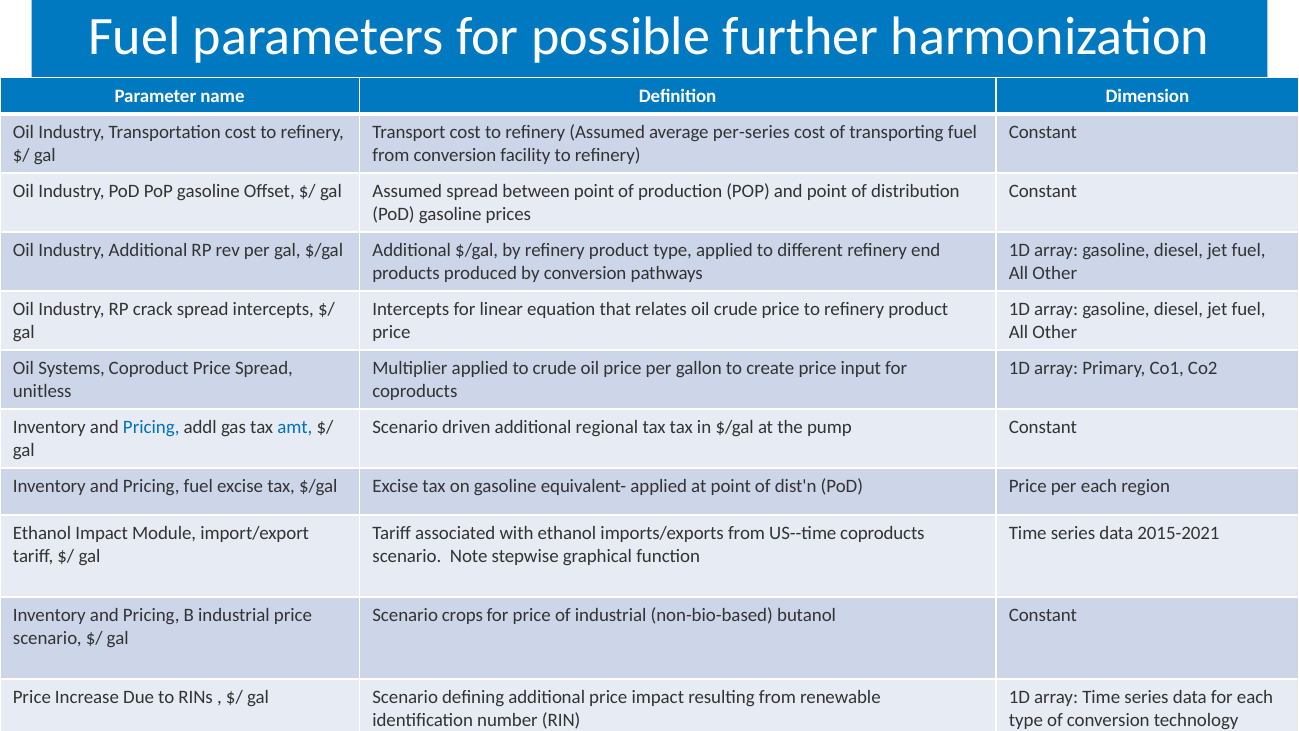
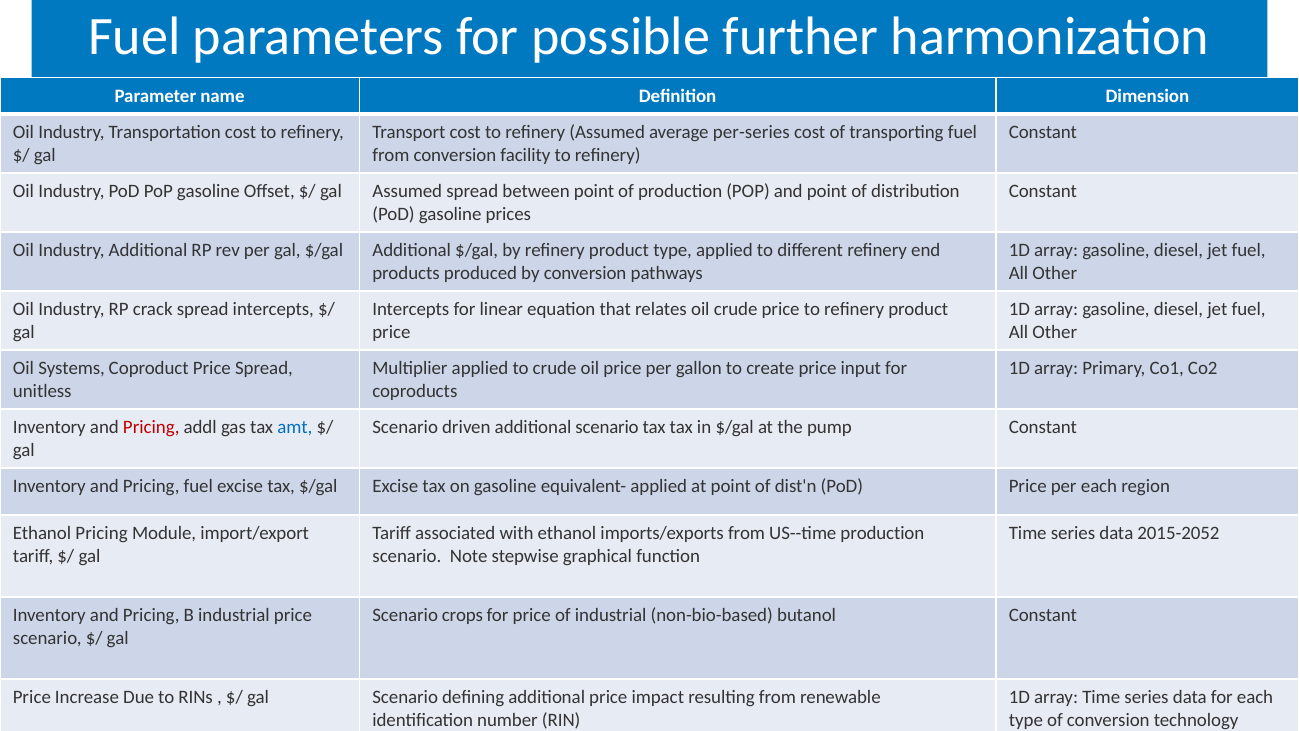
Pricing at (151, 427) colour: blue -> red
additional regional: regional -> scenario
Ethanol Impact: Impact -> Pricing
US--time coproducts: coproducts -> production
2015-2021: 2015-2021 -> 2015-2052
